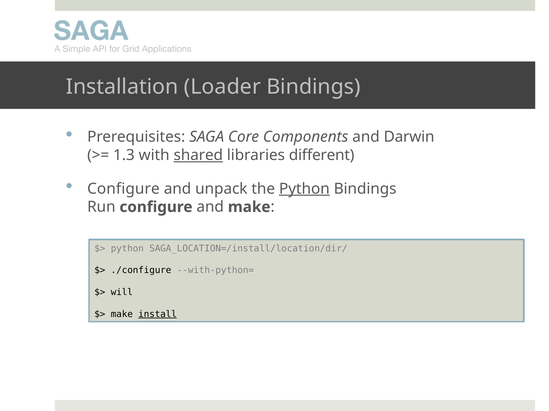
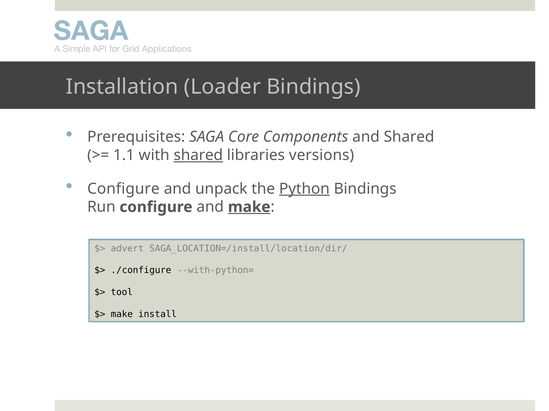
and Darwin: Darwin -> Shared
1.3: 1.3 -> 1.1
different: different -> versions
make at (249, 207) underline: none -> present
python at (127, 249): python -> advert
will: will -> tool
install underline: present -> none
